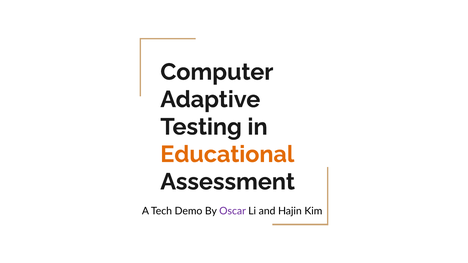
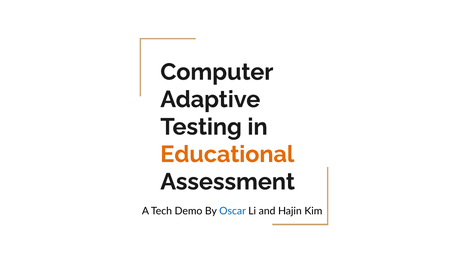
Oscar colour: purple -> blue
